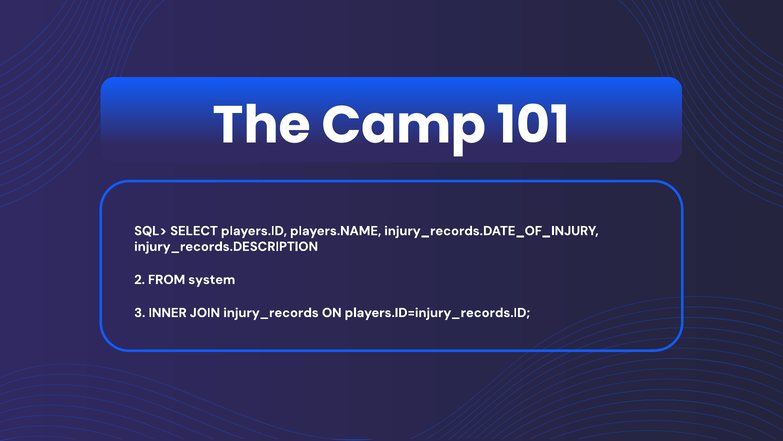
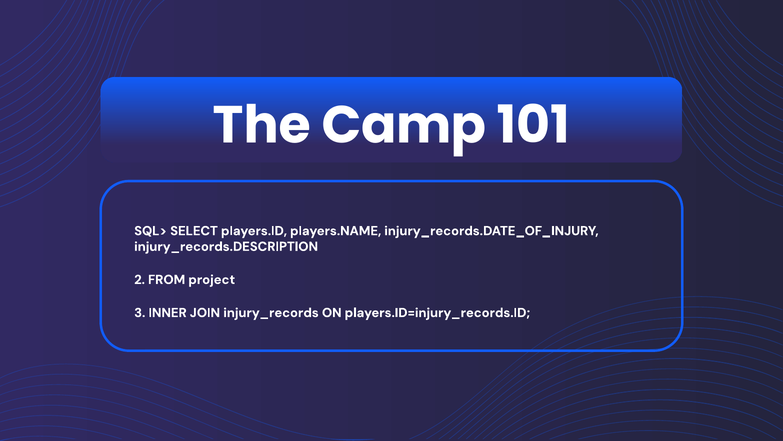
system: system -> project
